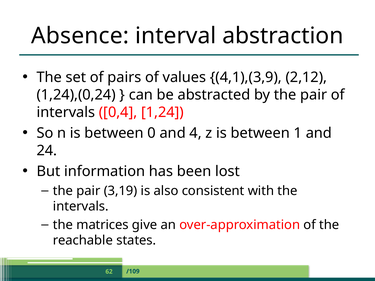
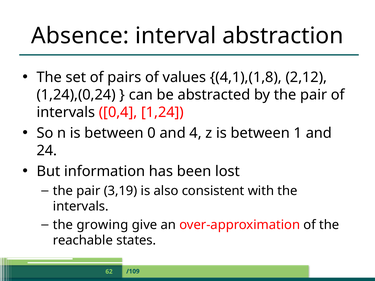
4,1),(3,9: 4,1),(3,9 -> 4,1),(1,8
matrices: matrices -> growing
